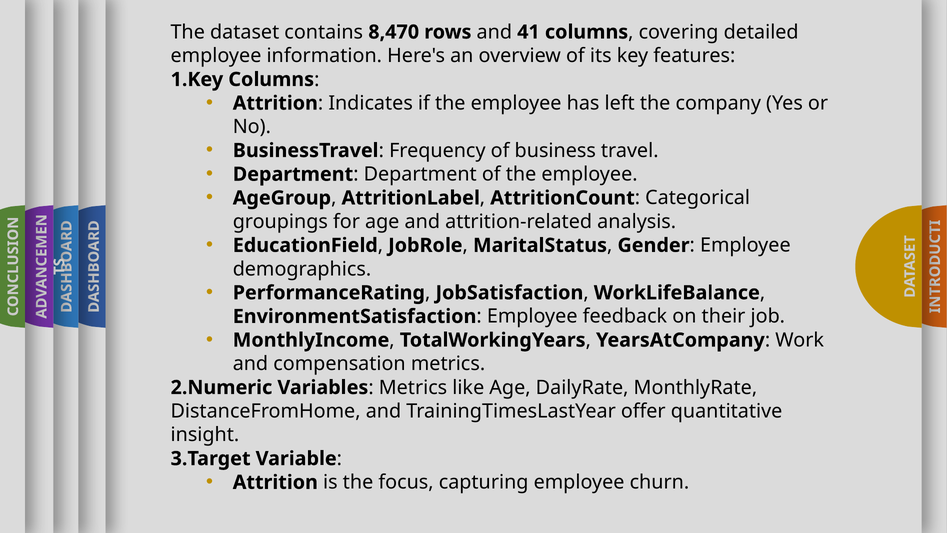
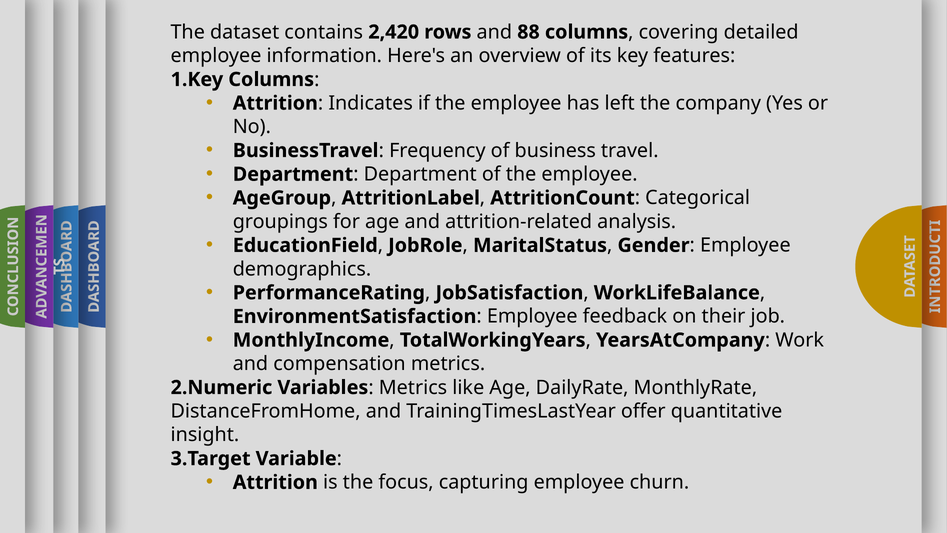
8,470: 8,470 -> 2,420
41: 41 -> 88
